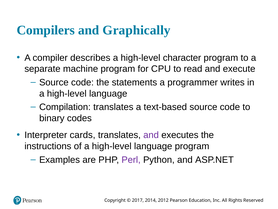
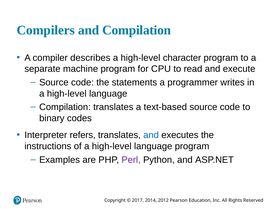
and Graphically: Graphically -> Compilation
cards: cards -> refers
and at (151, 135) colour: purple -> blue
